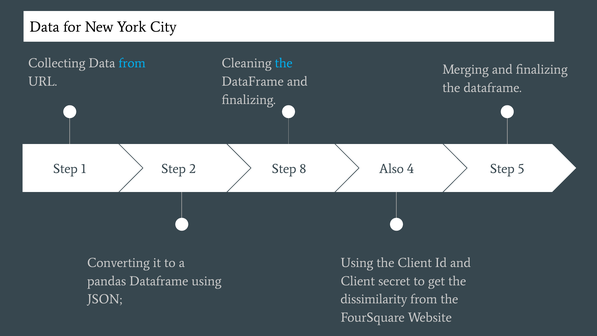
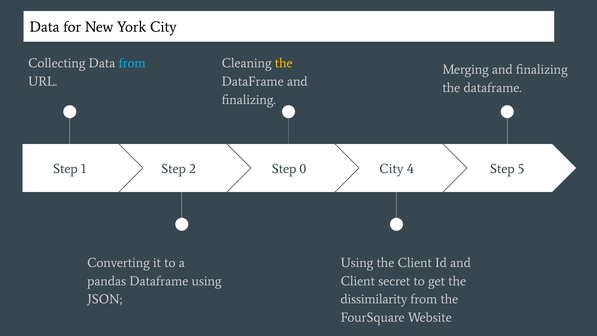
the at (284, 63) colour: light blue -> yellow
8: 8 -> 0
Also at (391, 169): Also -> City
